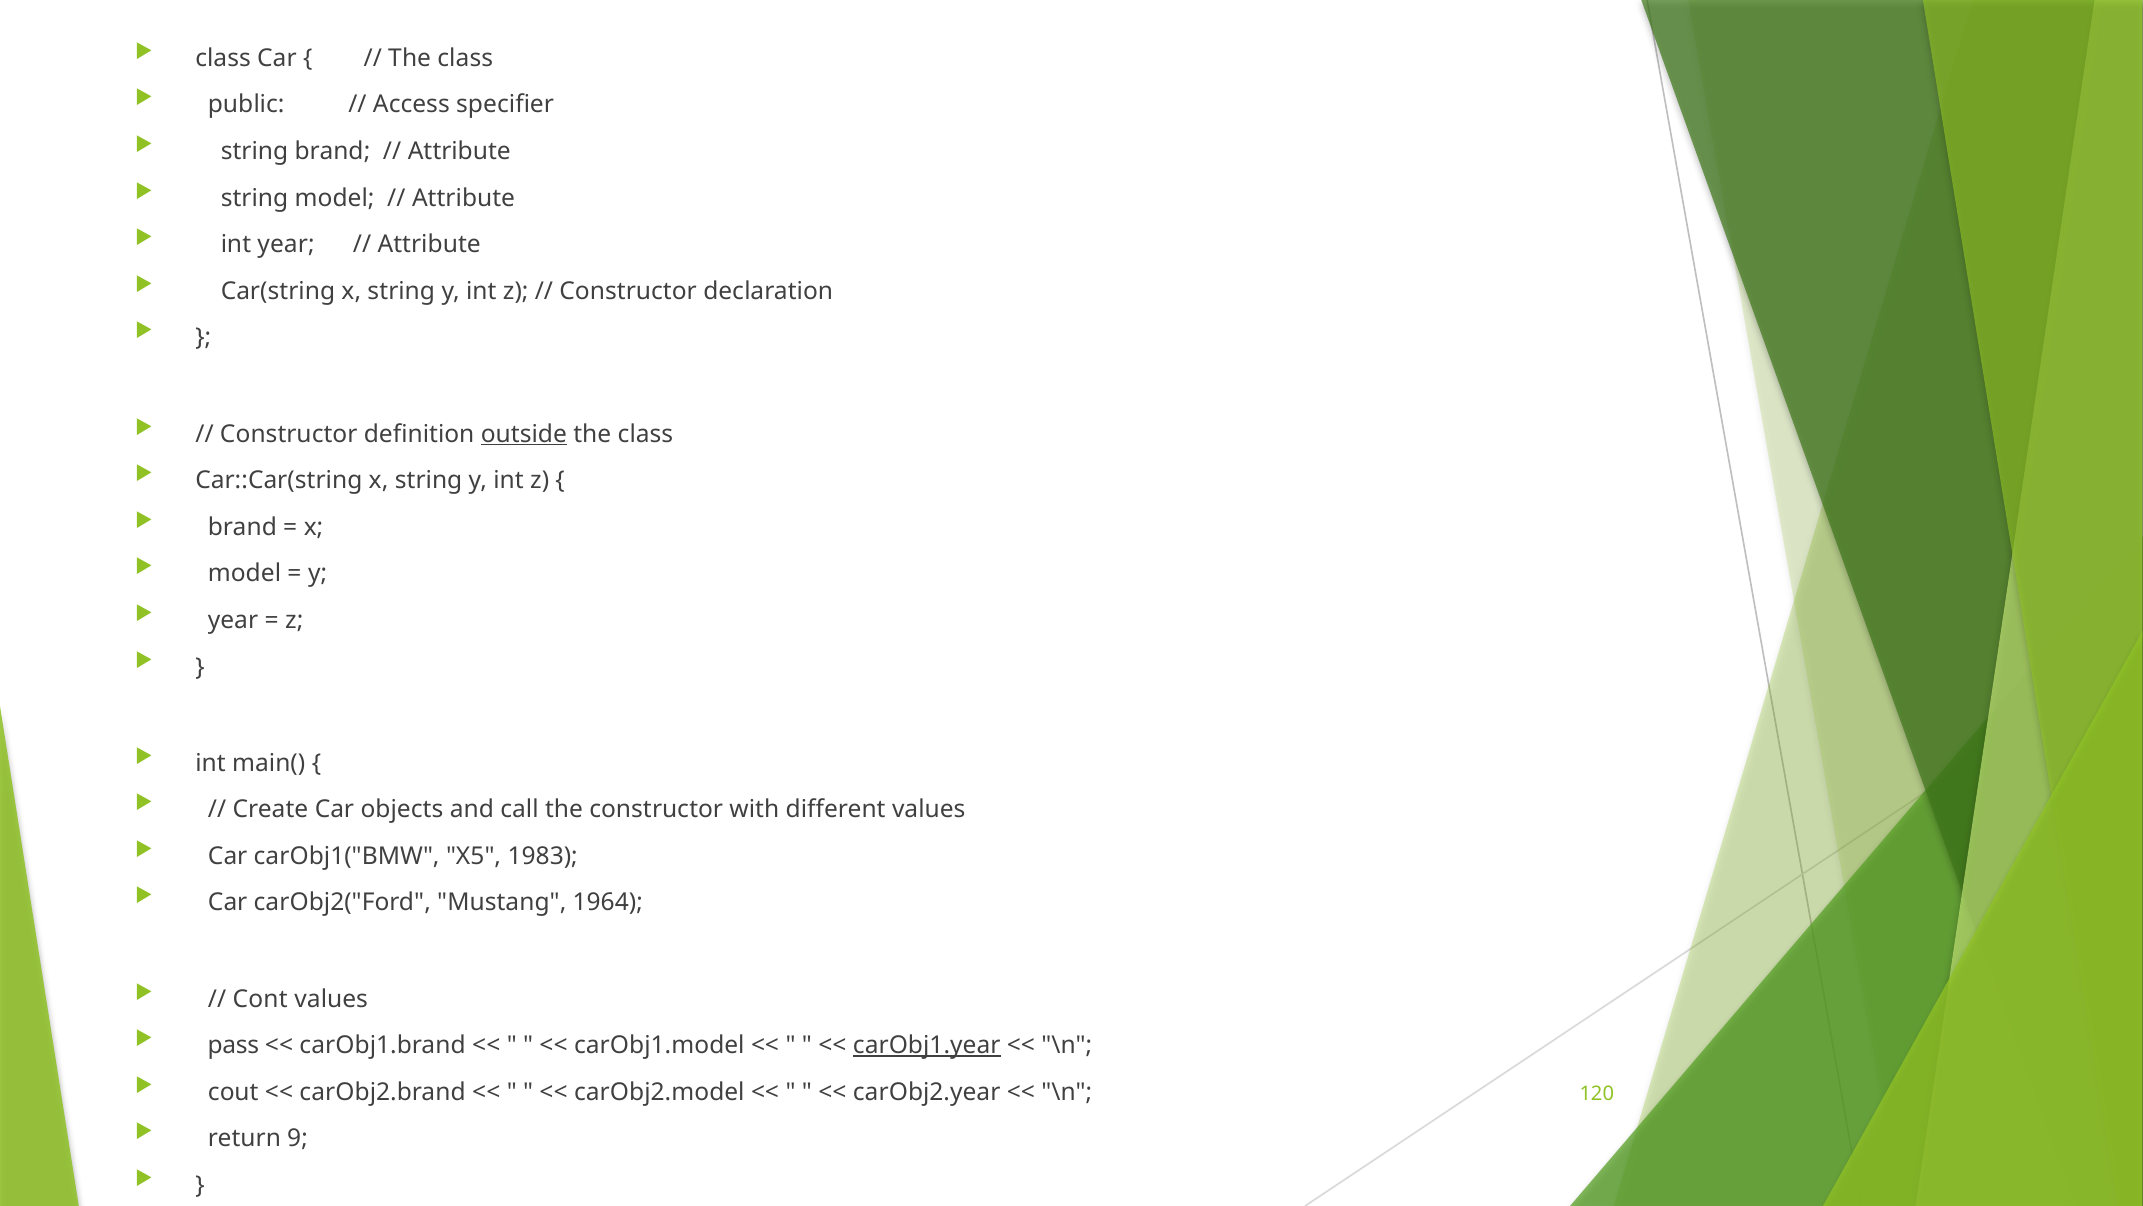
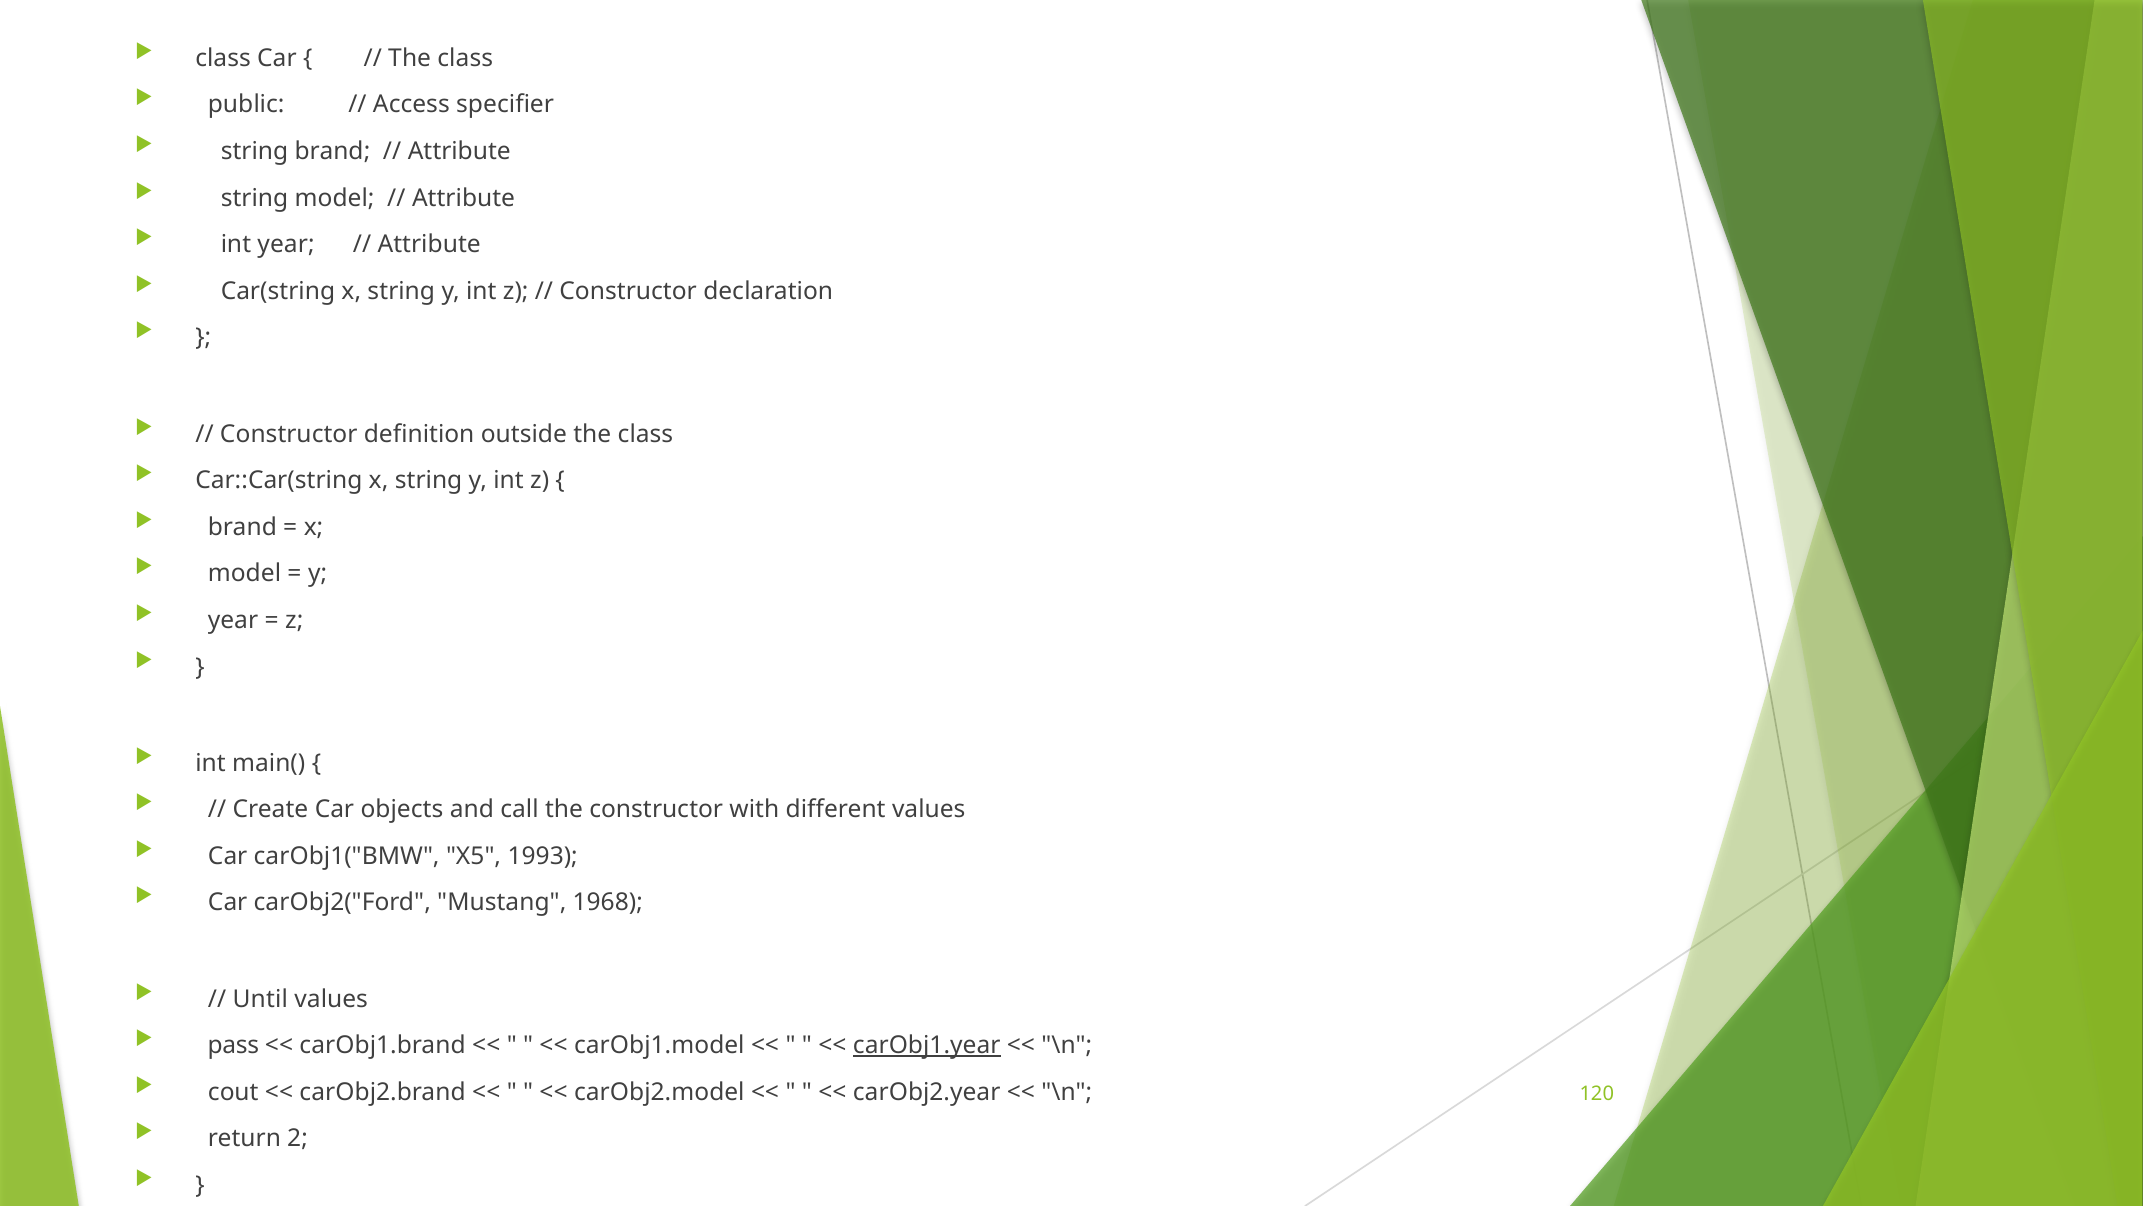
outside underline: present -> none
1983: 1983 -> 1993
1964: 1964 -> 1968
Cont: Cont -> Until
9: 9 -> 2
